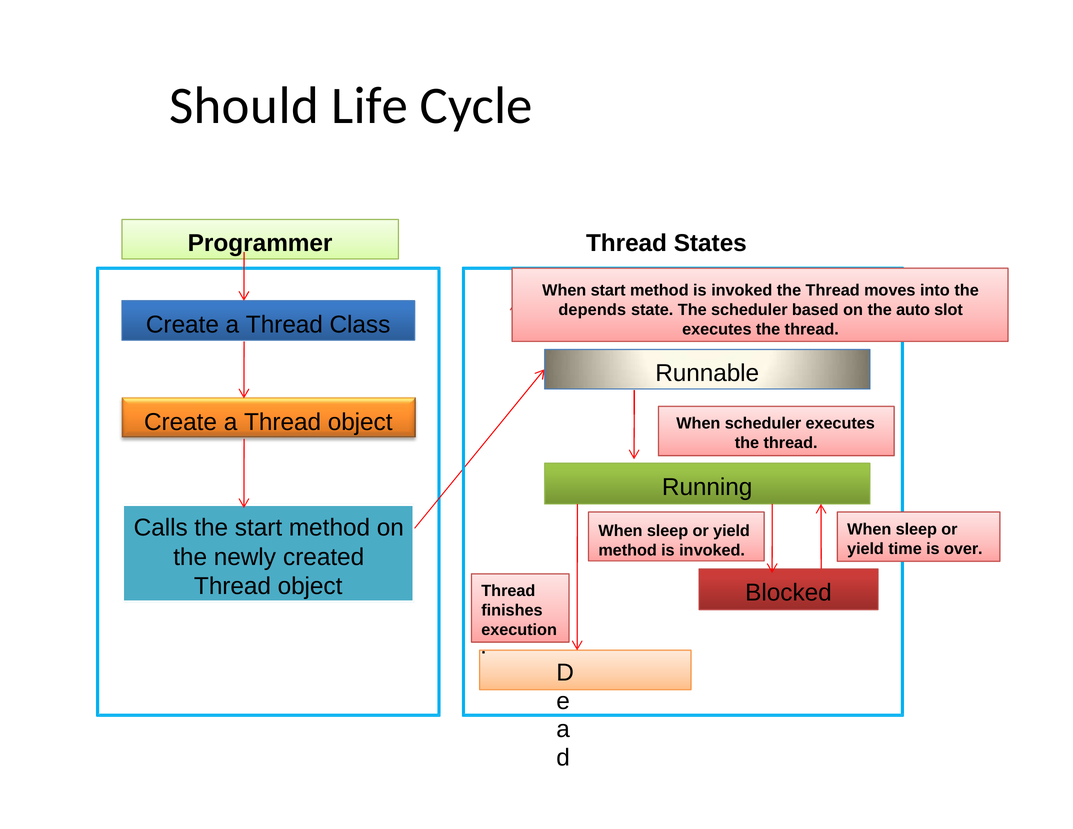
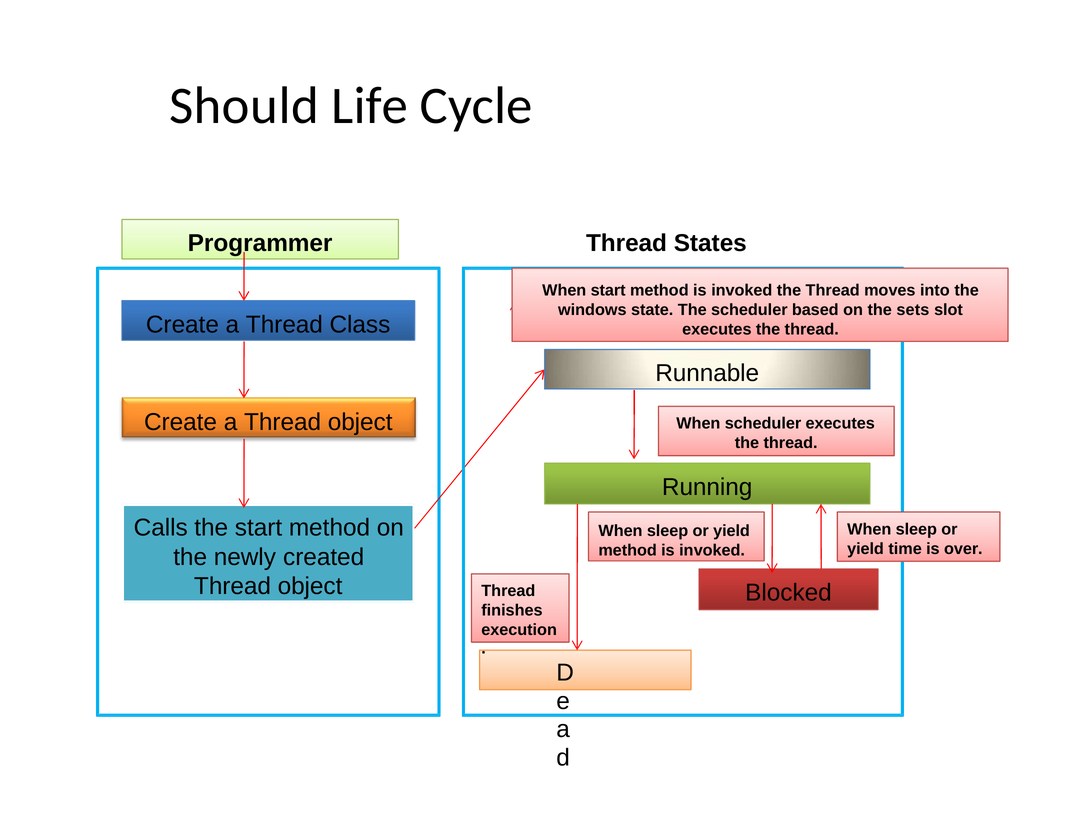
depends: depends -> windows
auto: auto -> sets
